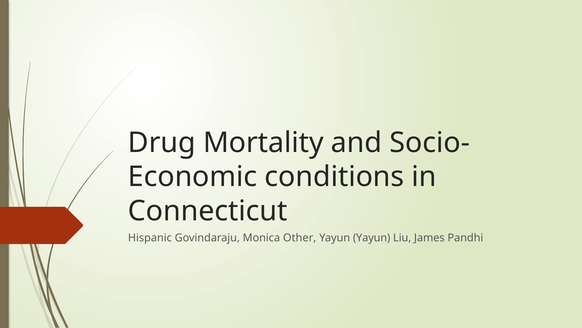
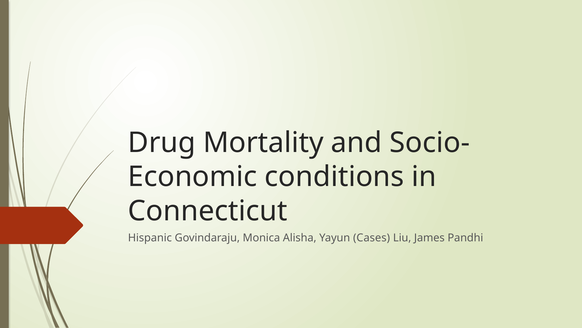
Other: Other -> Alisha
Yayun Yayun: Yayun -> Cases
